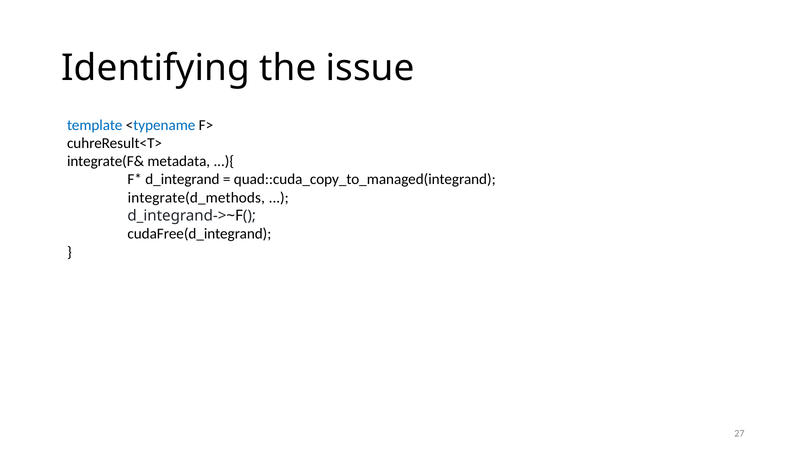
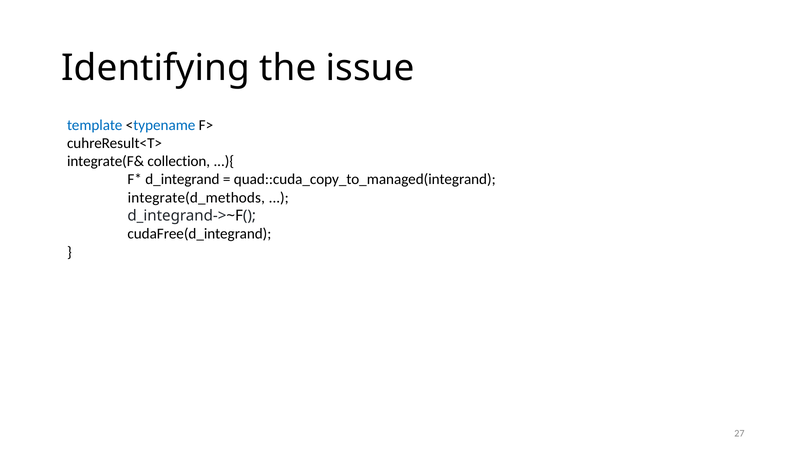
metadata: metadata -> collection
